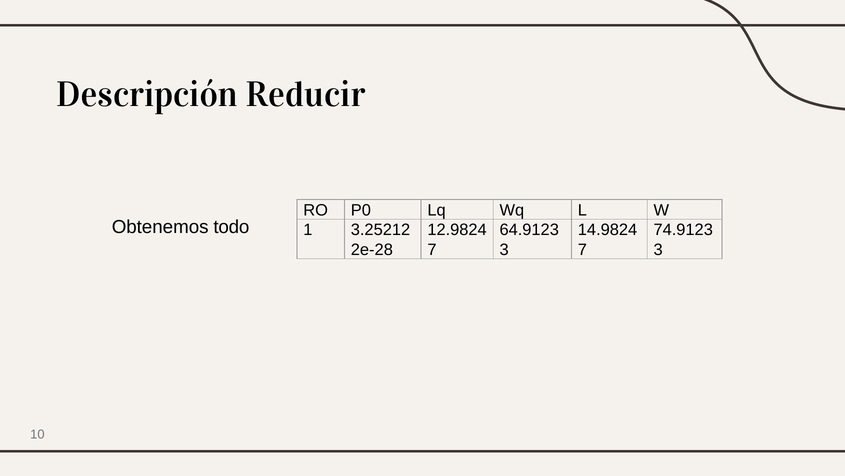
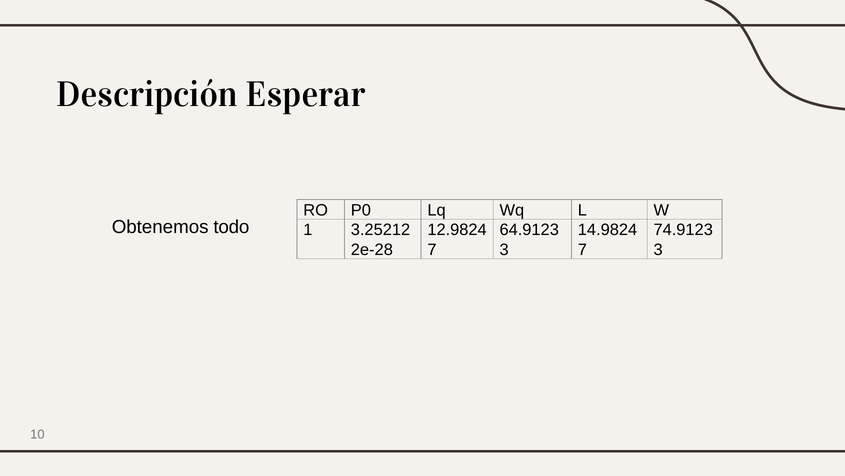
Reducir: Reducir -> Esperar
